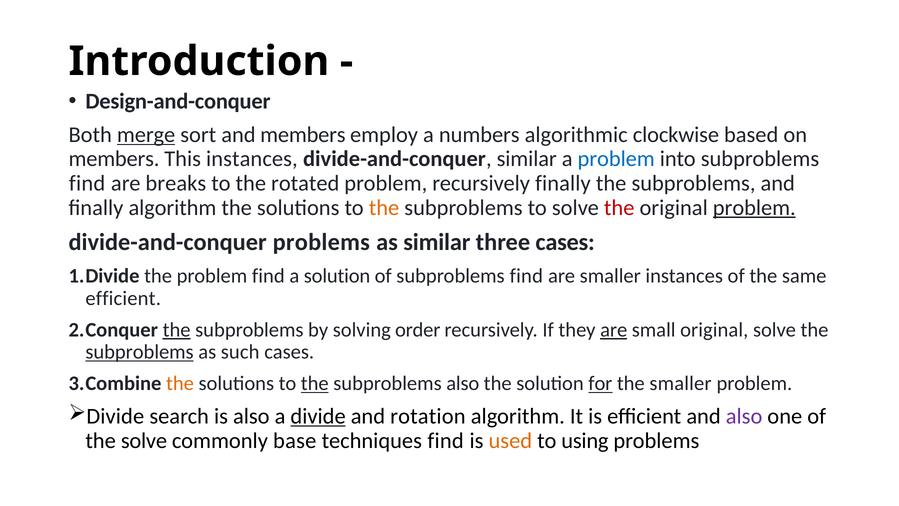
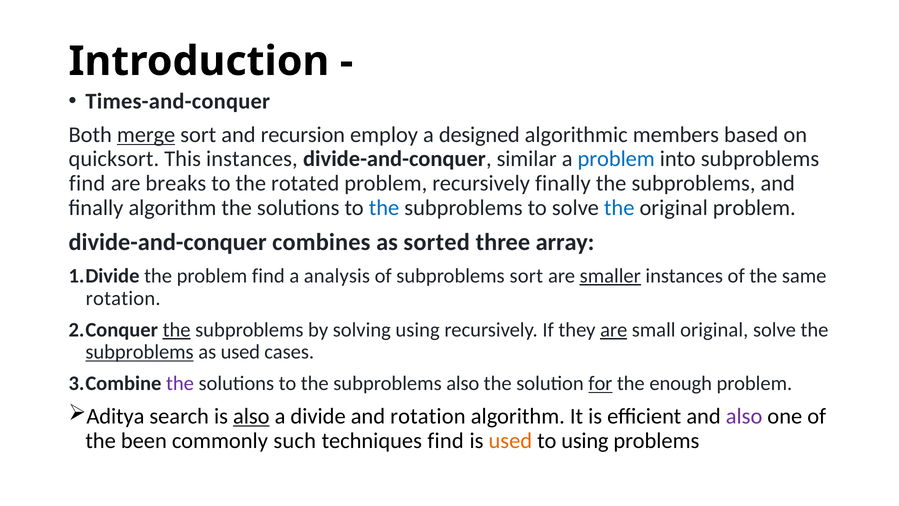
Design-and-conquer: Design-and-conquer -> Times-and-conquer
and members: members -> recursion
numbers: numbers -> designed
clockwise: clockwise -> members
members at (114, 159): members -> quicksort
the at (384, 207) colour: orange -> blue
the at (619, 207) colour: red -> blue
problem at (754, 207) underline: present -> none
divide-and-conquer problems: problems -> combines
as similar: similar -> sorted
three cases: cases -> array
a solution: solution -> analysis
of subproblems find: find -> sort
smaller at (610, 276) underline: none -> present
efficient at (123, 298): efficient -> rotation
solving order: order -> using
as such: such -> used
the at (180, 383) colour: orange -> purple
the at (315, 383) underline: present -> none
the smaller: smaller -> enough
Divide at (115, 416): Divide -> Aditya
also at (251, 416) underline: none -> present
divide at (318, 416) underline: present -> none
the solve: solve -> been
base: base -> such
